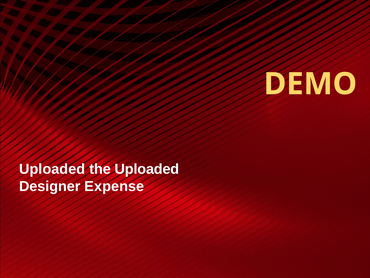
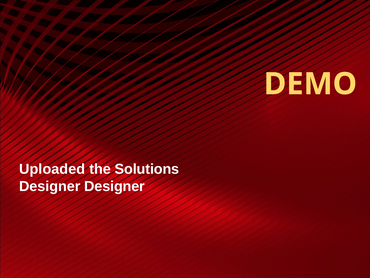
the Uploaded: Uploaded -> Solutions
Designer Expense: Expense -> Designer
